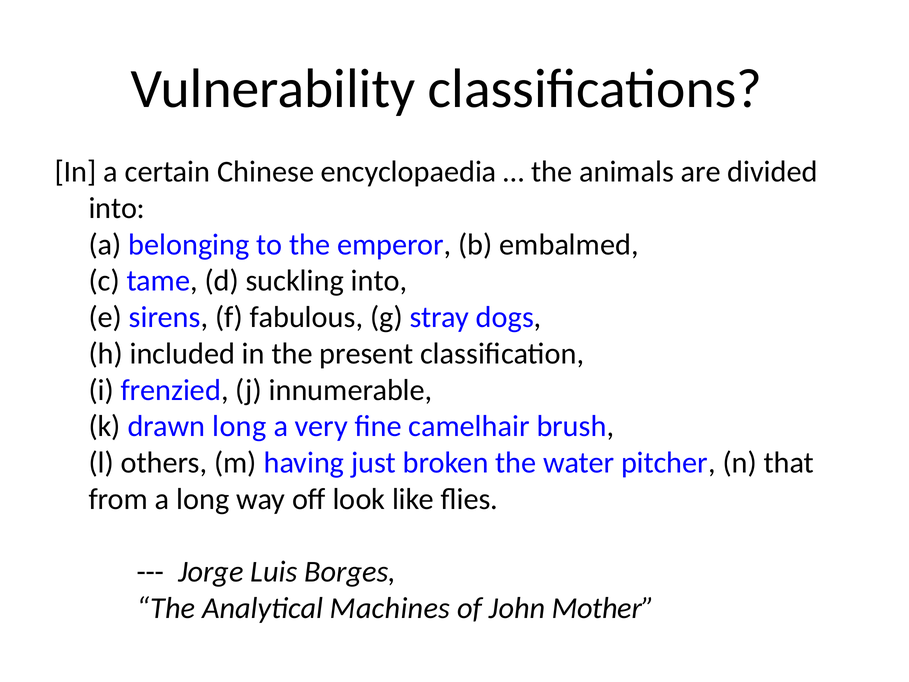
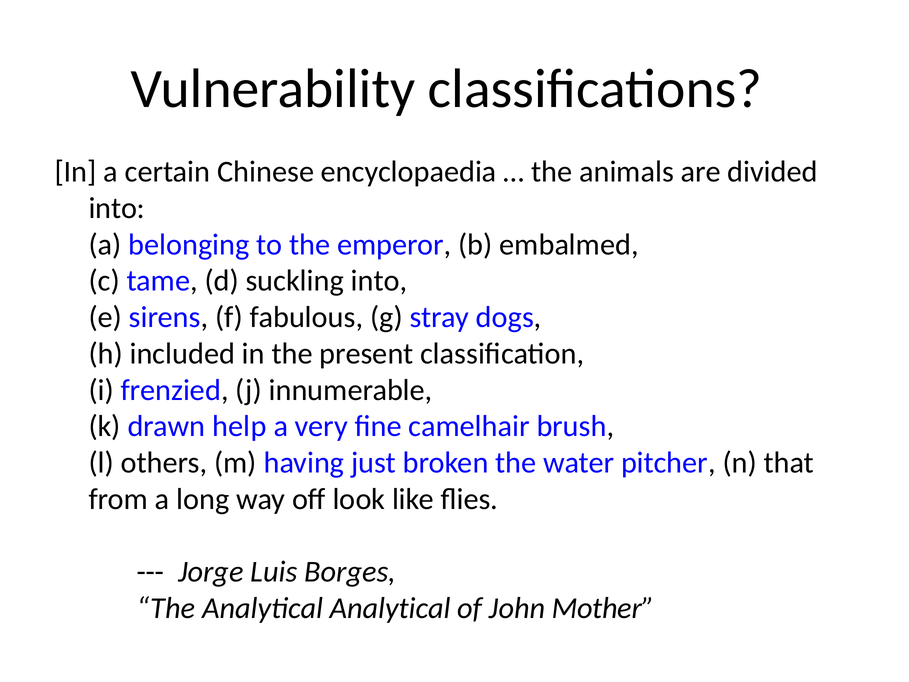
drawn long: long -> help
Analytical Machines: Machines -> Analytical
